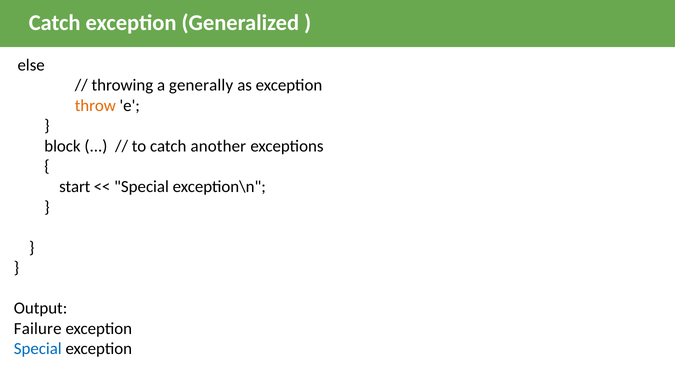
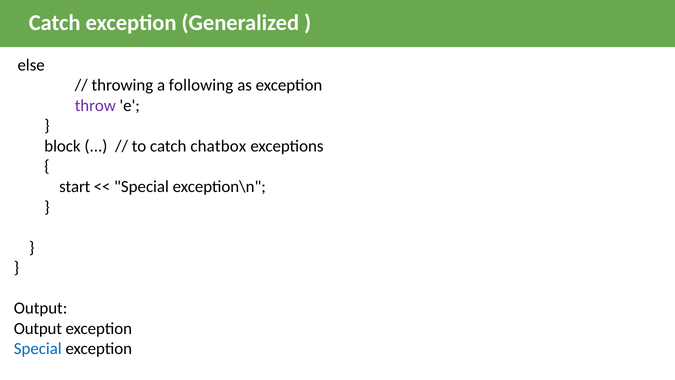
generally: generally -> following
throw colour: orange -> purple
another: another -> chatbox
Failure at (38, 328): Failure -> Output
